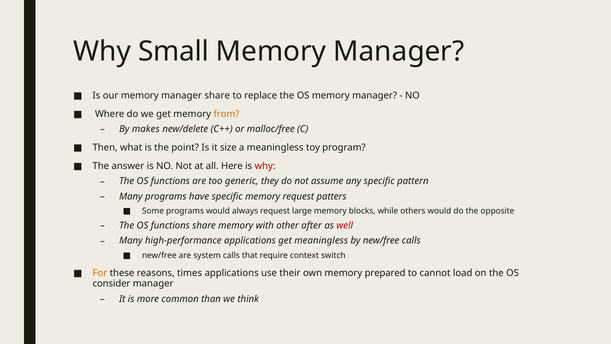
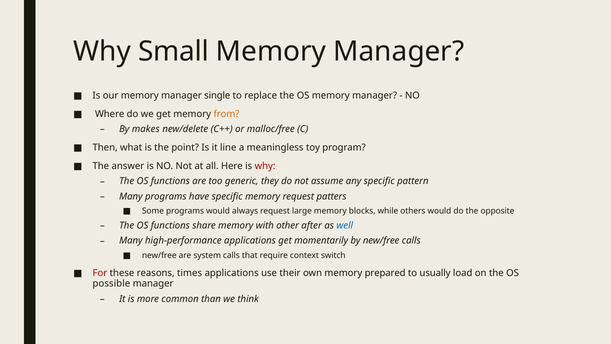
manager share: share -> single
size: size -> line
well colour: red -> blue
get meaningless: meaningless -> momentarily
For colour: orange -> red
cannot: cannot -> usually
consider: consider -> possible
